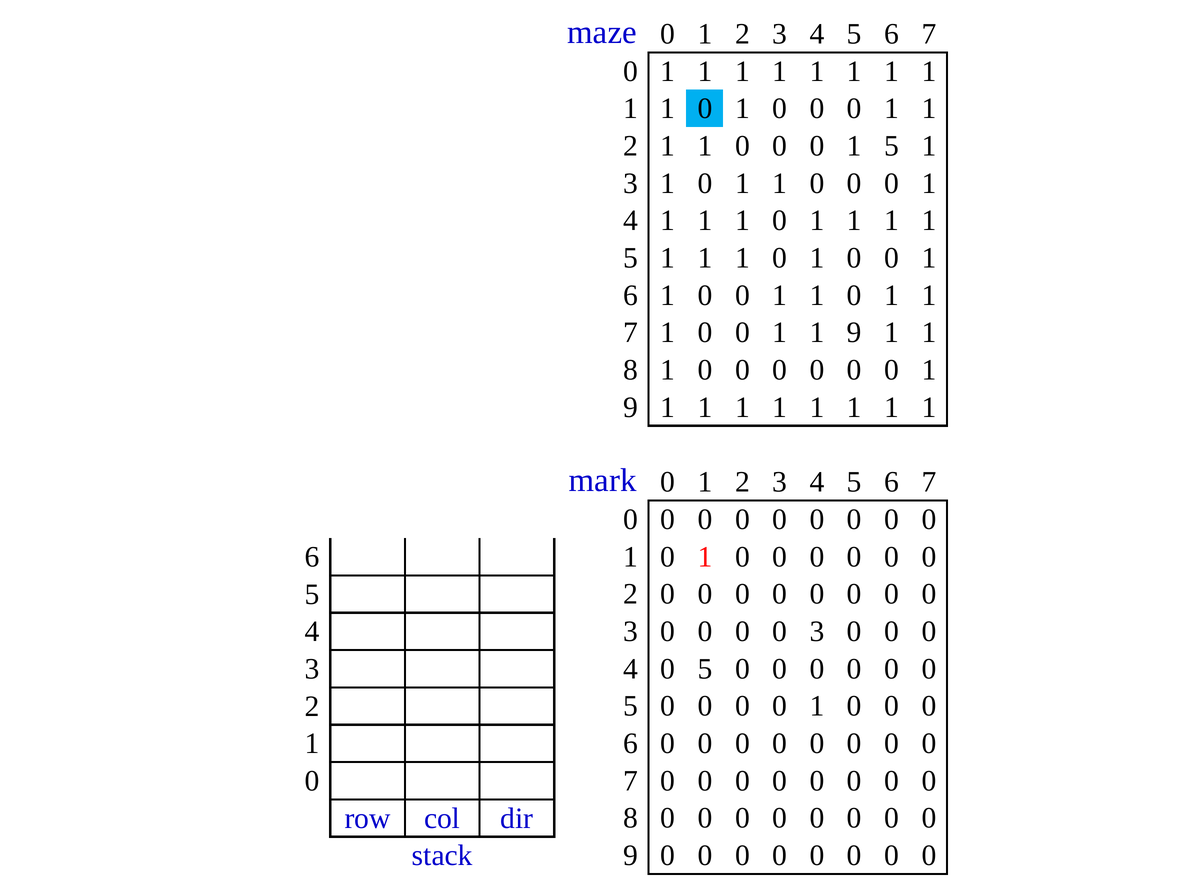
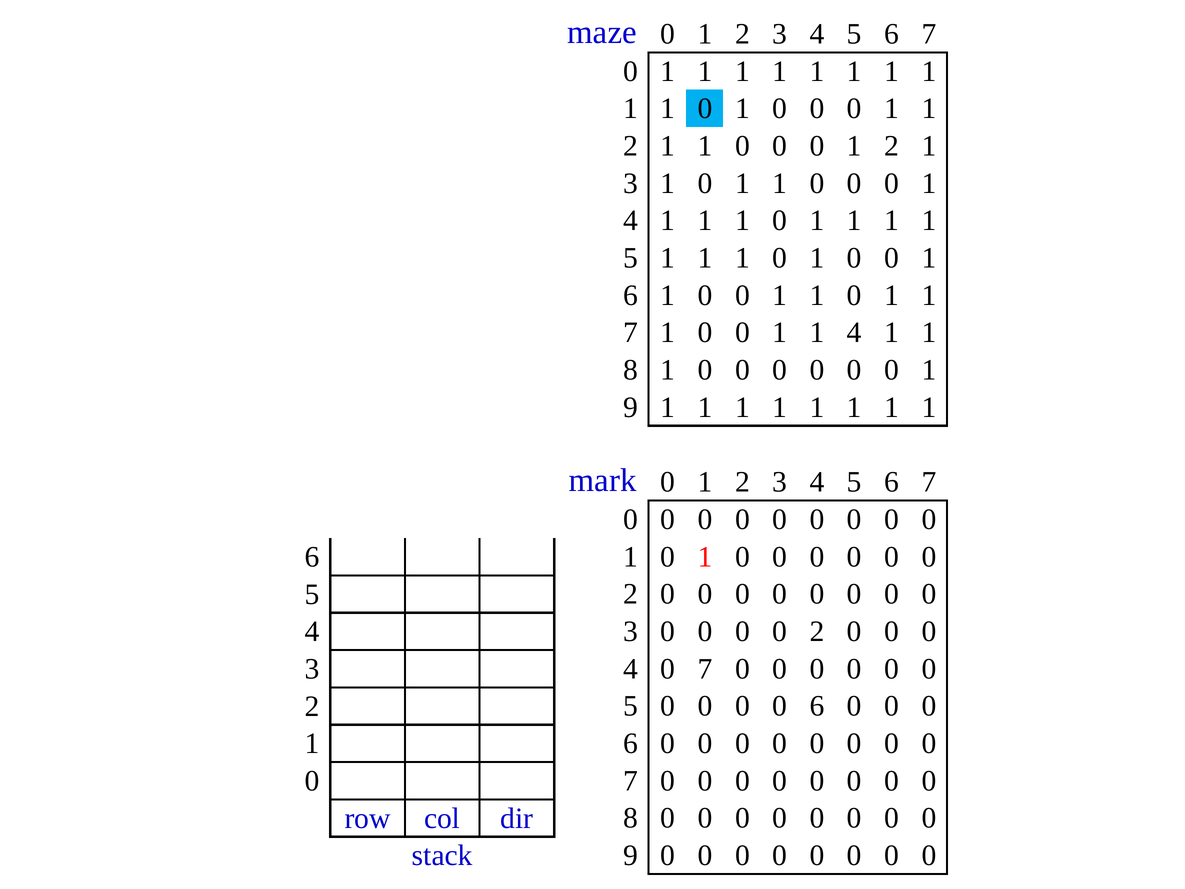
0 0 1 5: 5 -> 2
1 1 9: 9 -> 4
3 at (817, 631): 3 -> 2
4 0 5: 5 -> 7
1 at (817, 706): 1 -> 6
